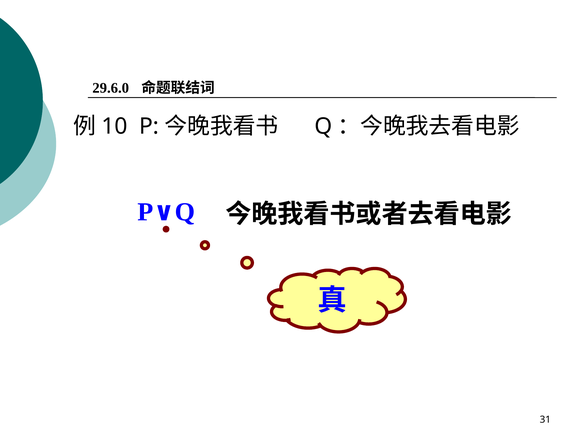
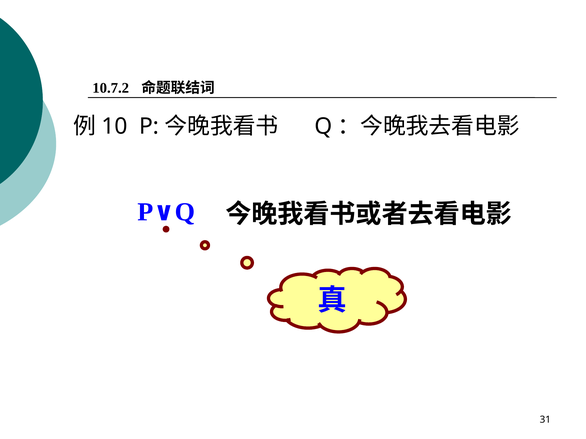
29.6.0: 29.6.0 -> 10.7.2
